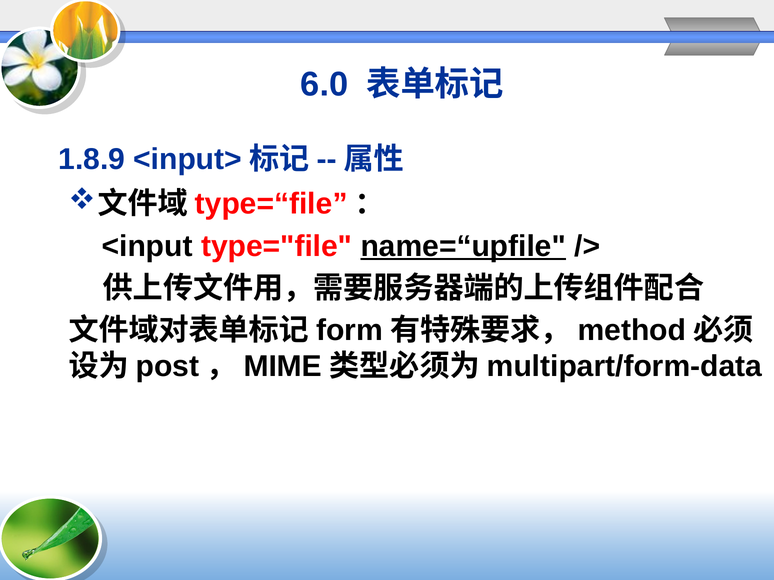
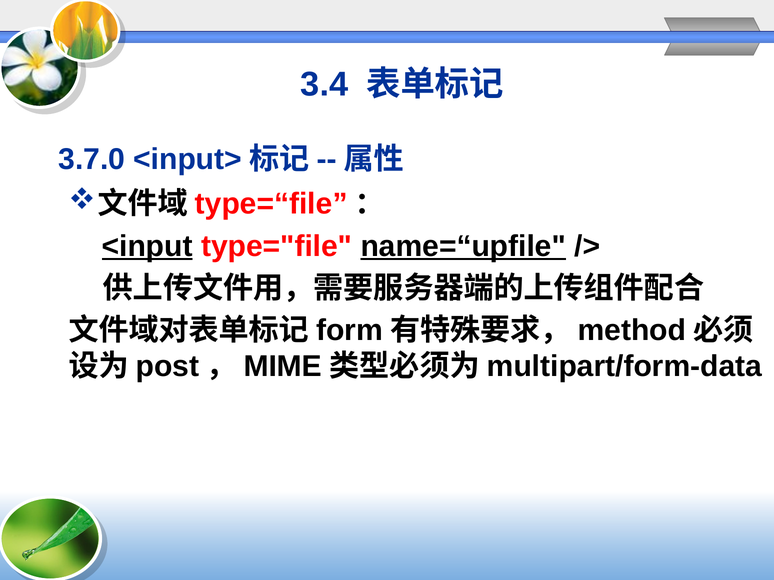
6.0: 6.0 -> 3.4
1.8.9: 1.8.9 -> 3.7.0
<input underline: none -> present
